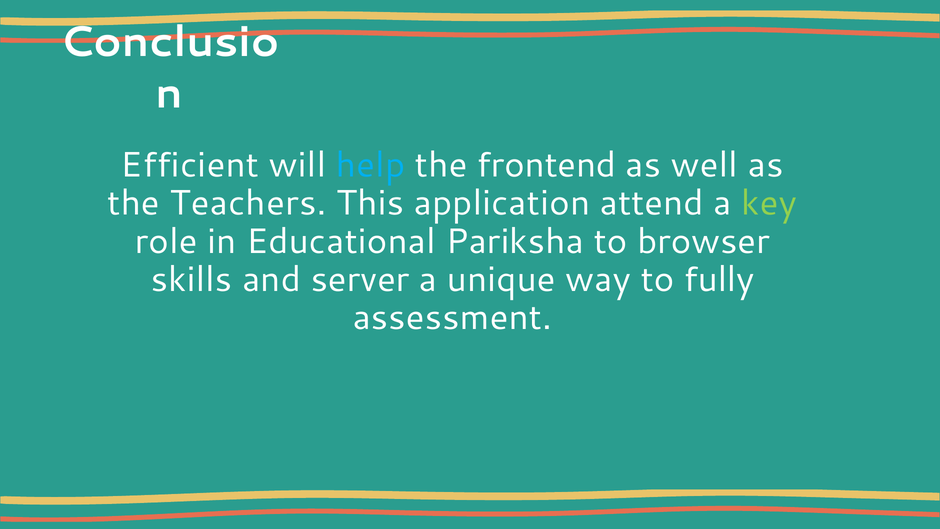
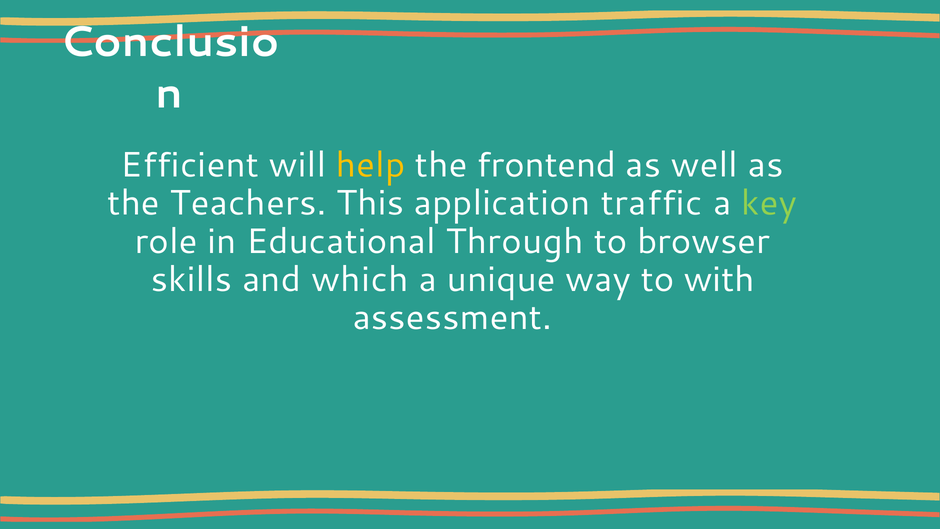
help colour: light blue -> yellow
attend: attend -> traffic
Pariksha: Pariksha -> Through
server: server -> which
fully: fully -> with
